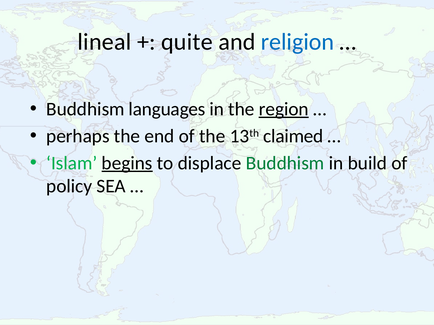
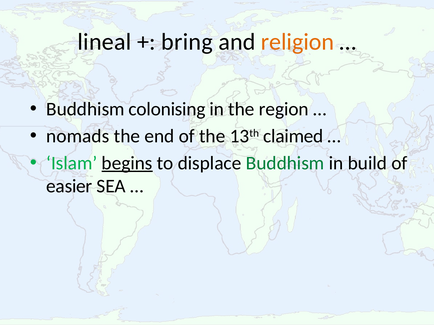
quite: quite -> bring
religion colour: blue -> orange
languages: languages -> colonising
region underline: present -> none
perhaps: perhaps -> nomads
policy: policy -> easier
